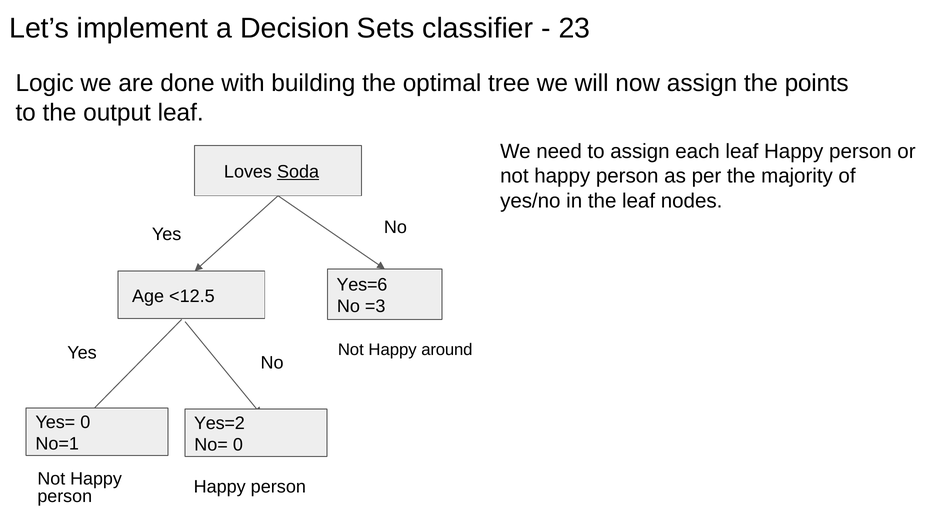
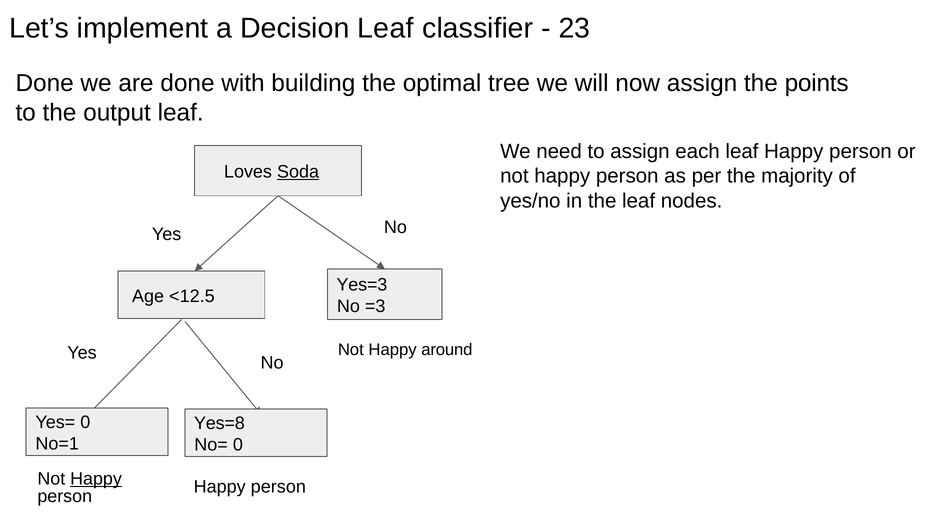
Decision Sets: Sets -> Leaf
Logic at (45, 83): Logic -> Done
Yes=6: Yes=6 -> Yes=3
Yes=2: Yes=2 -> Yes=8
Happy at (96, 479) underline: none -> present
